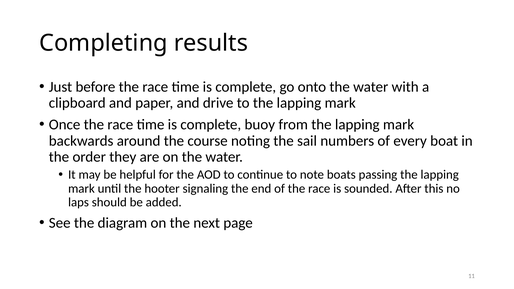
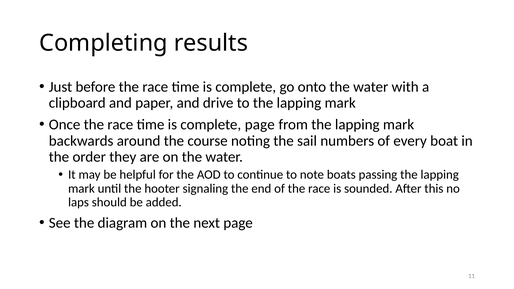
complete buoy: buoy -> page
